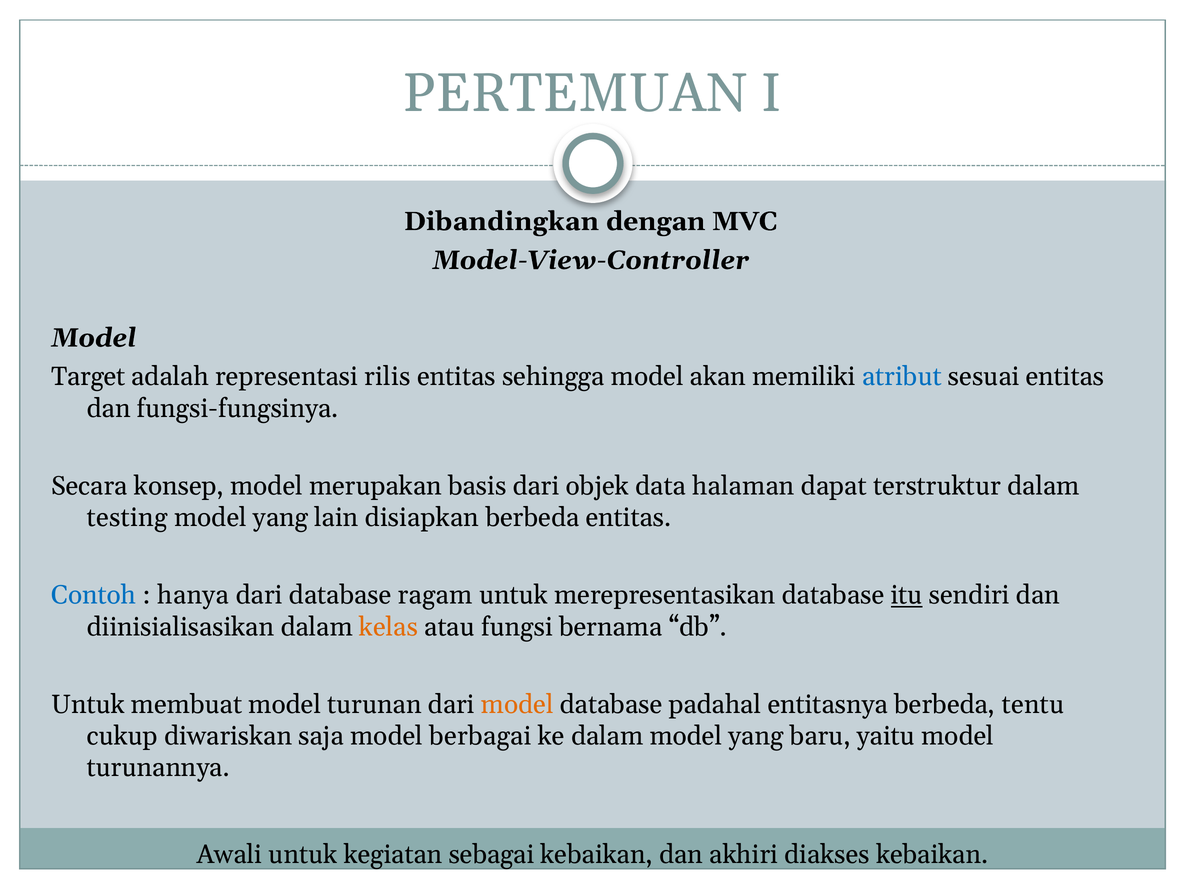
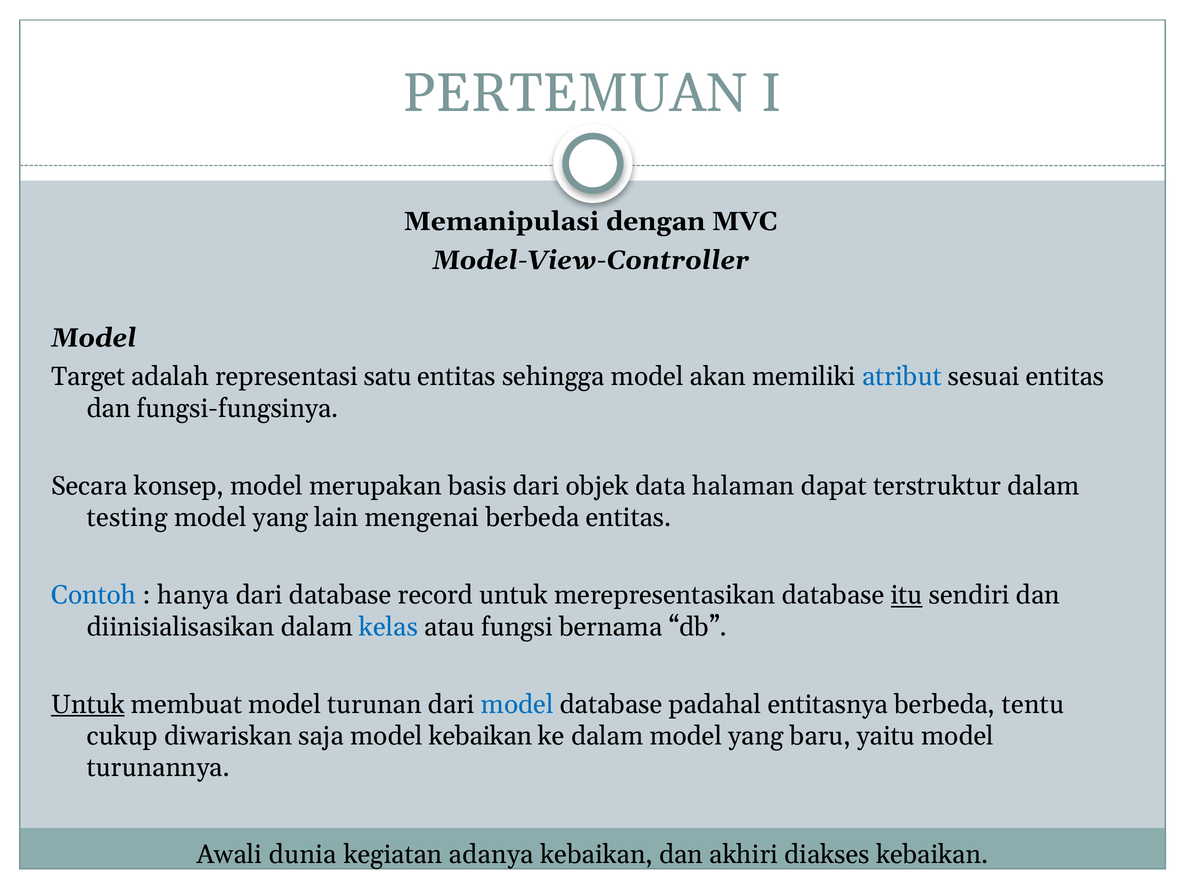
Dibandingkan: Dibandingkan -> Memanipulasi
rilis: rilis -> satu
disiapkan: disiapkan -> mengenai
ragam: ragam -> record
kelas colour: orange -> blue
Untuk at (88, 705) underline: none -> present
model at (517, 705) colour: orange -> blue
model berbagai: berbagai -> kebaikan
Awali untuk: untuk -> dunia
sebagai: sebagai -> adanya
